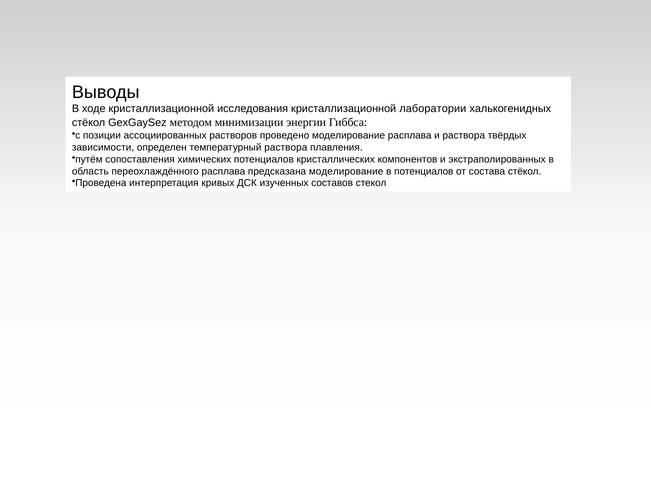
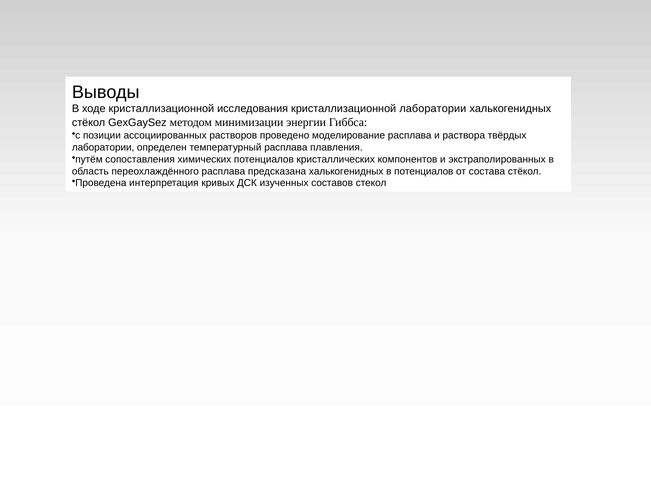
зависимости at (103, 147): зависимости -> лаборатории
температурный раствора: раствора -> расплава
предсказана моделирование: моделирование -> халькогенидных
